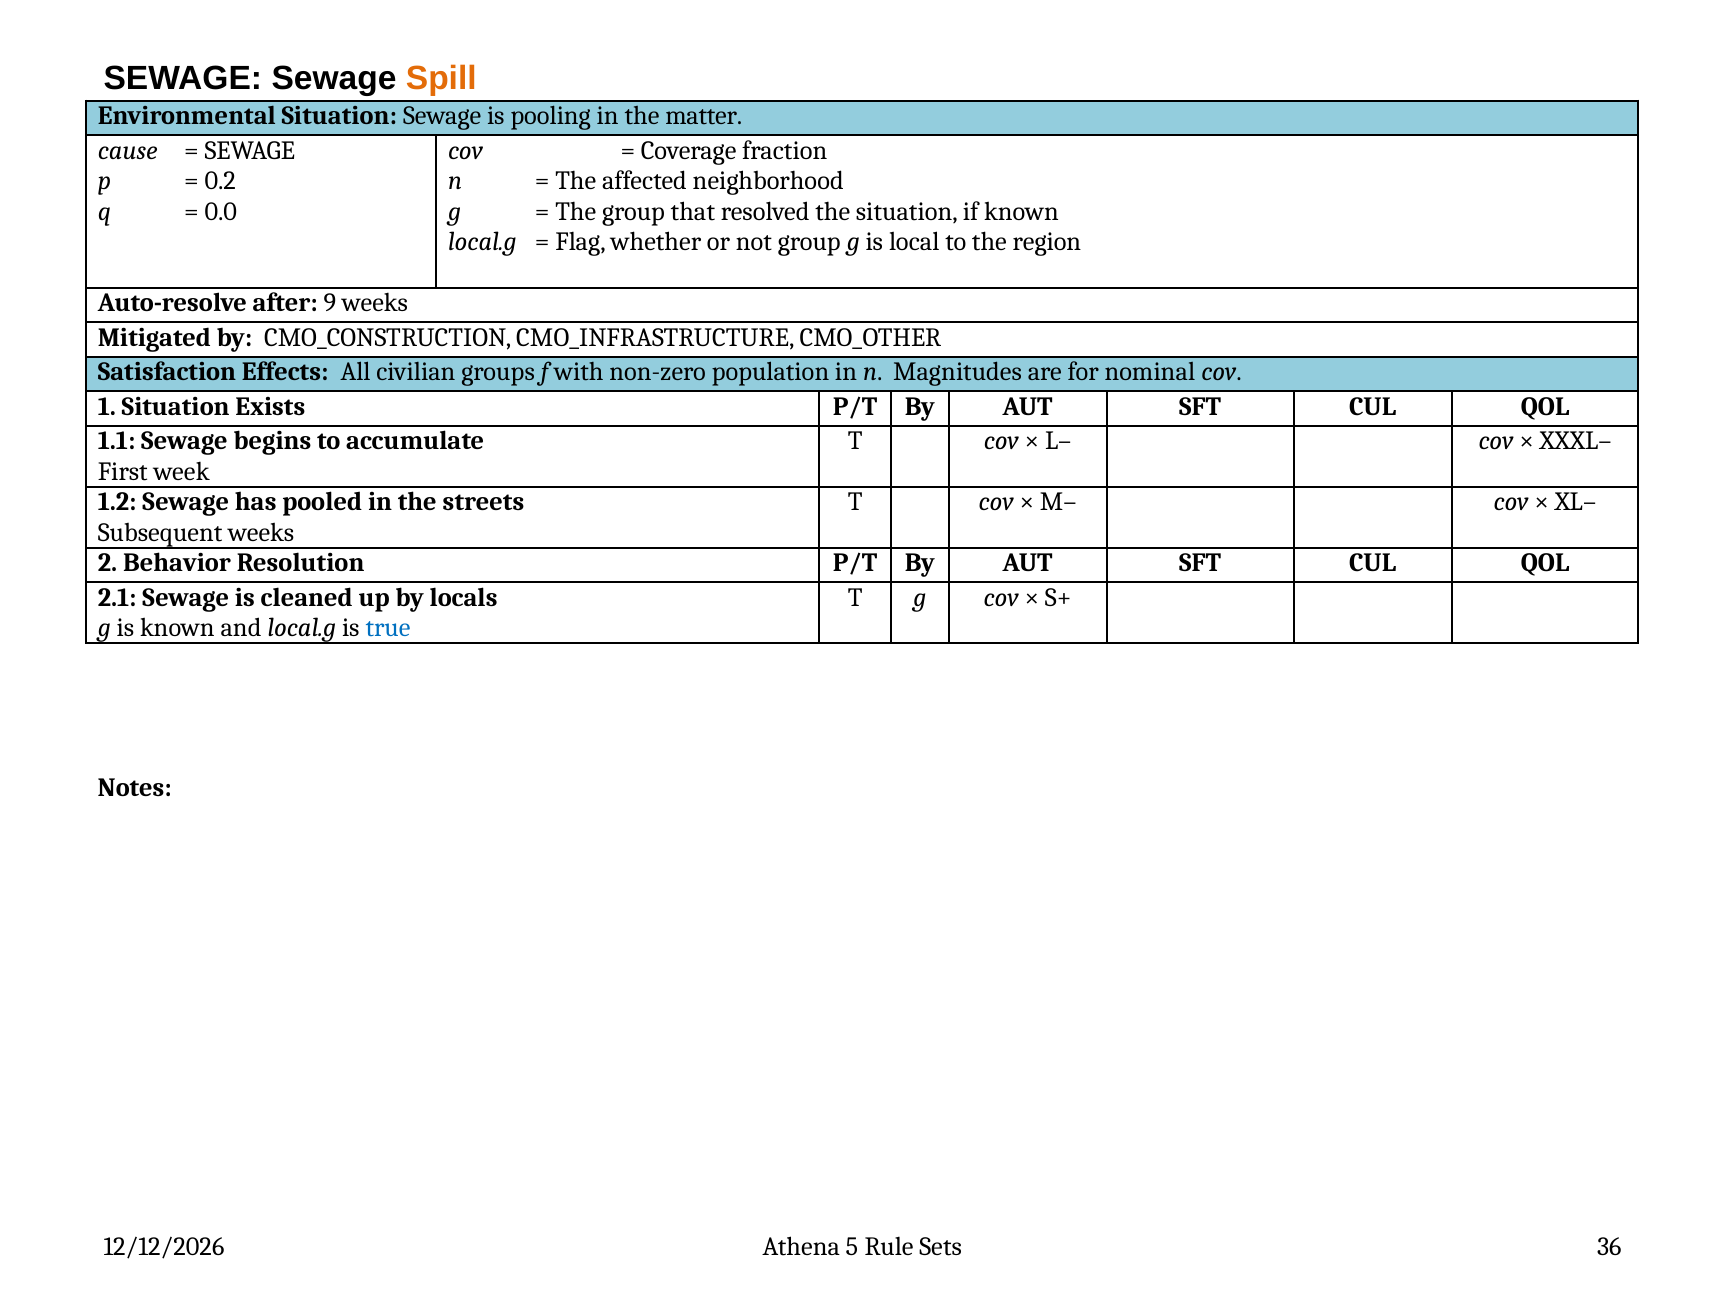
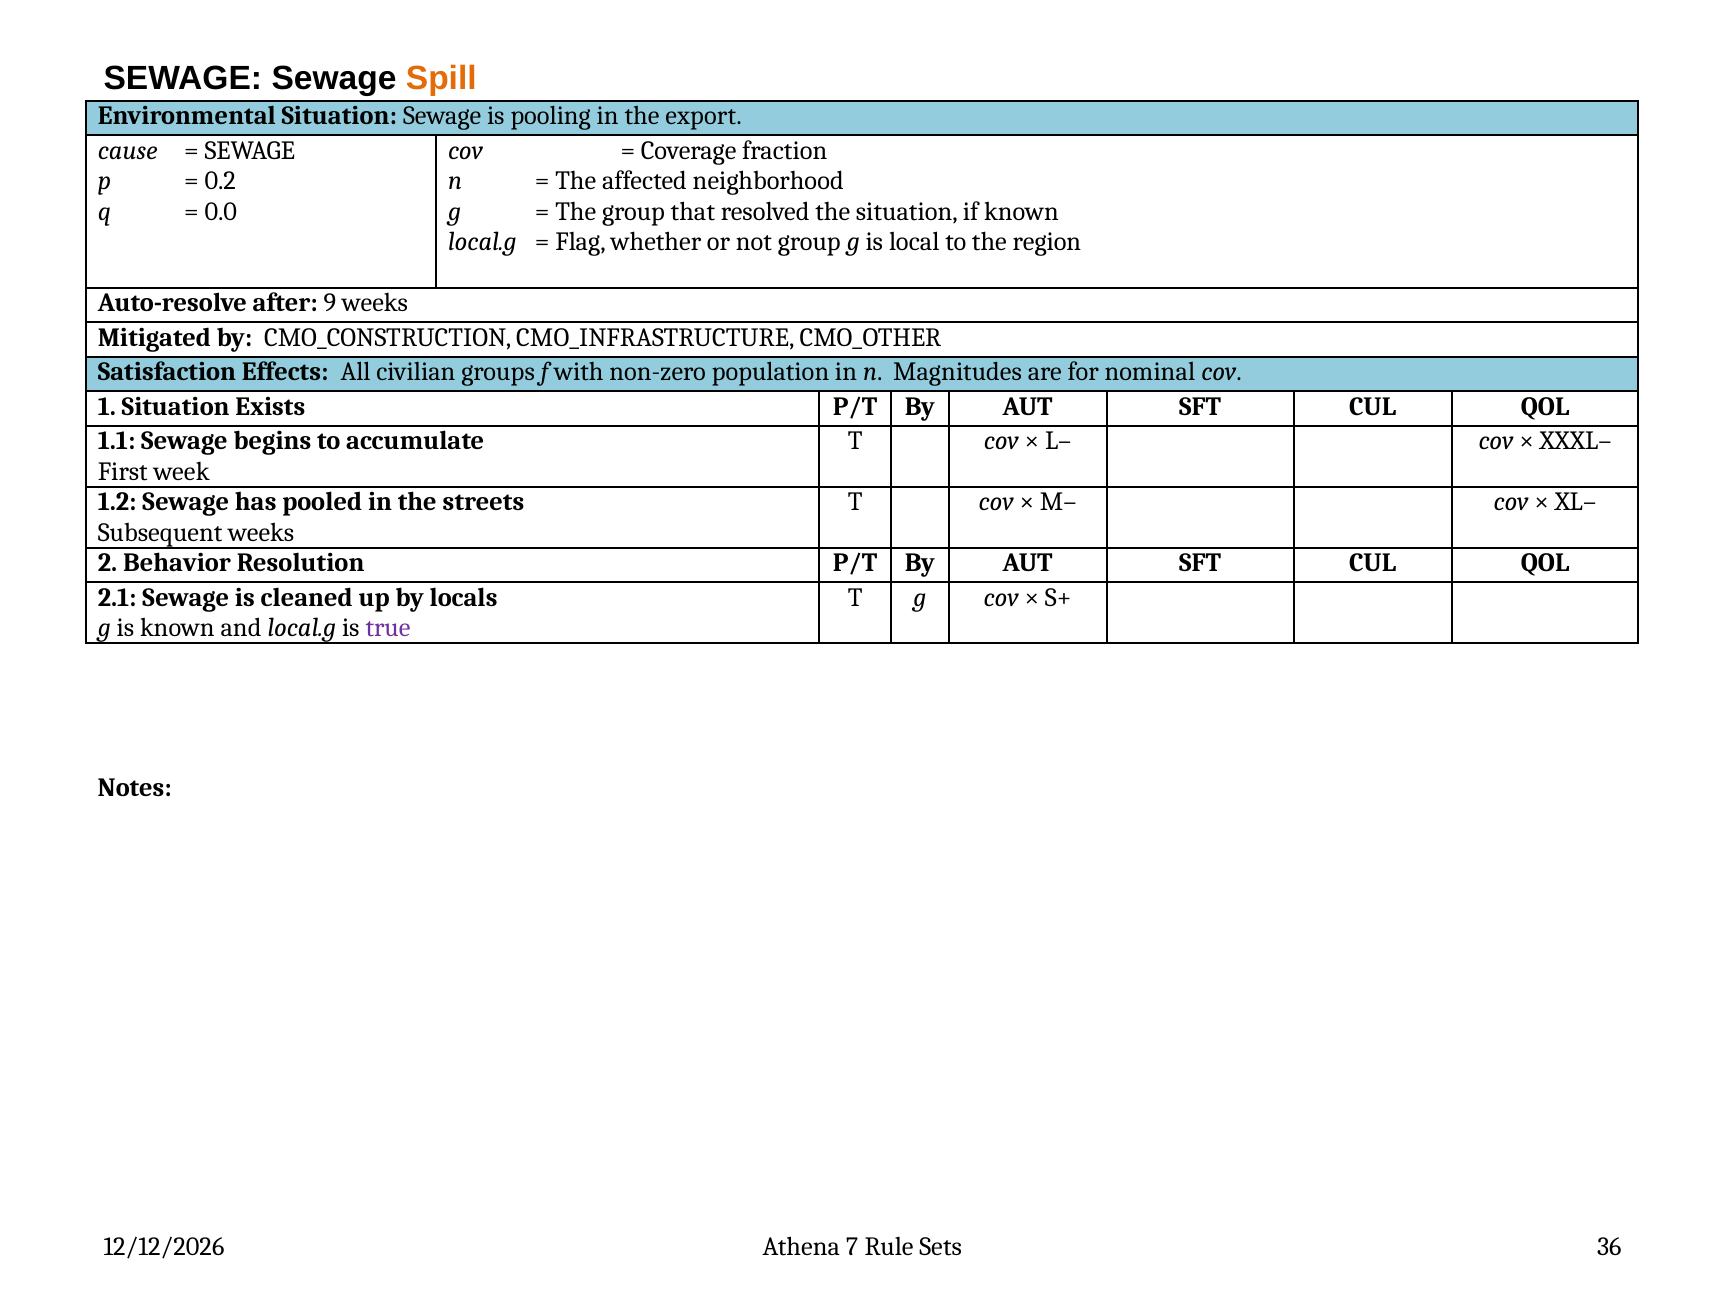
matter: matter -> export
true colour: blue -> purple
5: 5 -> 7
